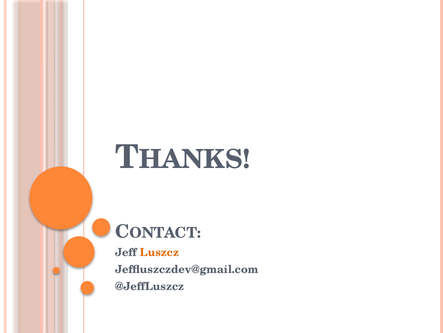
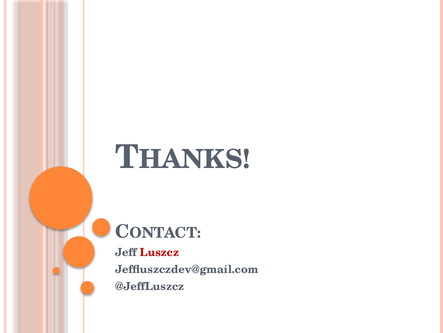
Luszcz colour: orange -> red
